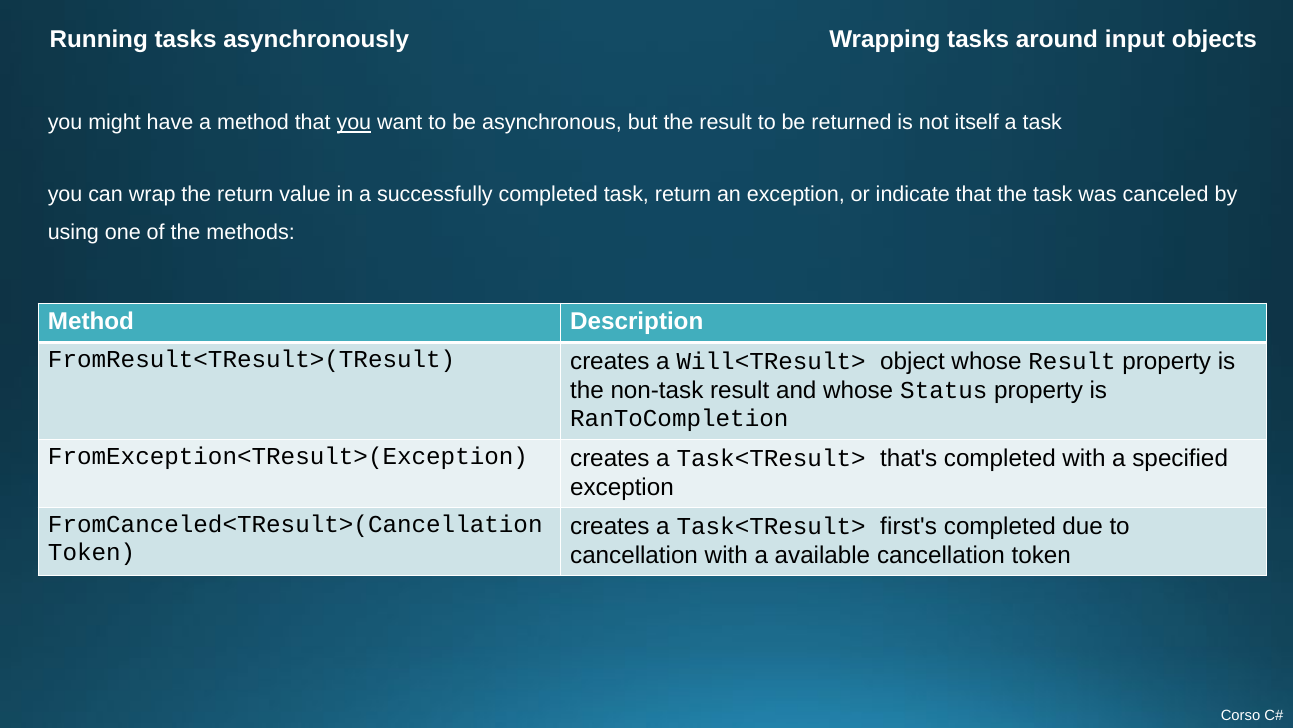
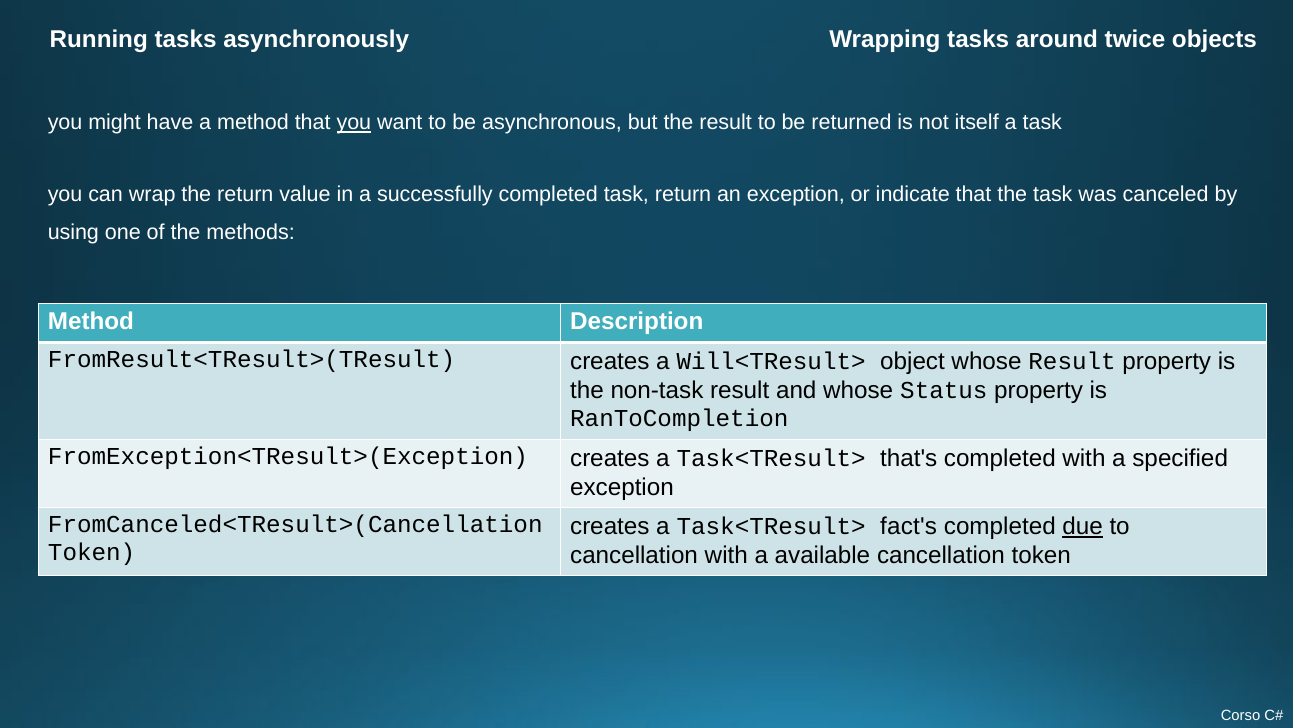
input: input -> twice
first's: first's -> fact's
due underline: none -> present
